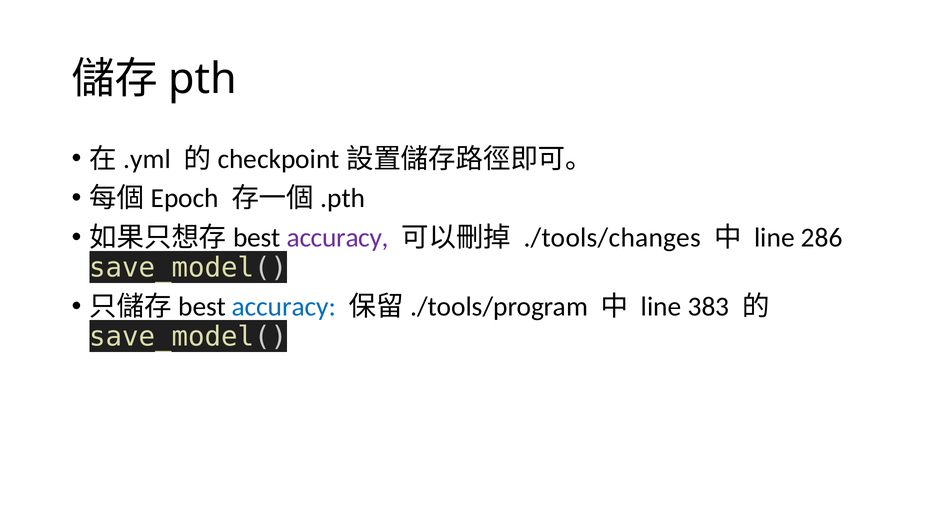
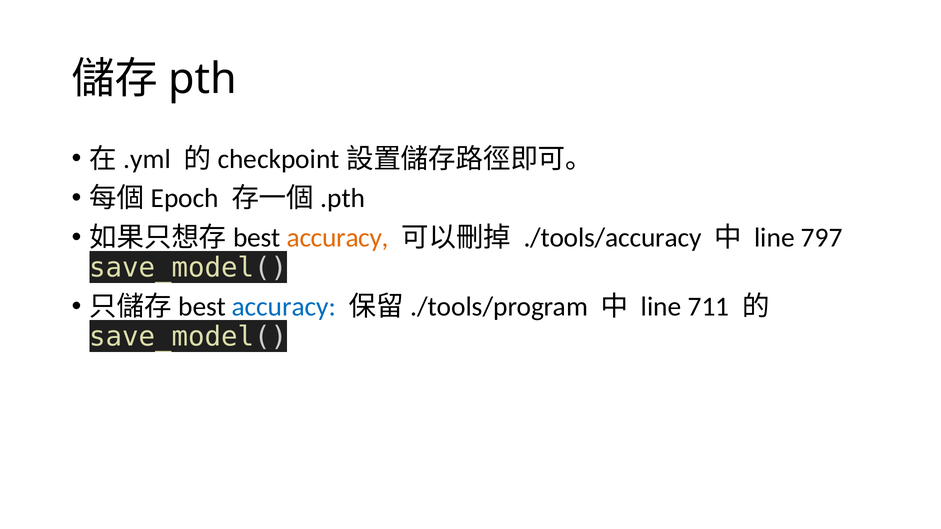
accuracy at (338, 238) colour: purple -> orange
./tools/changes: ./tools/changes -> ./tools/accuracy
286: 286 -> 797
383: 383 -> 711
